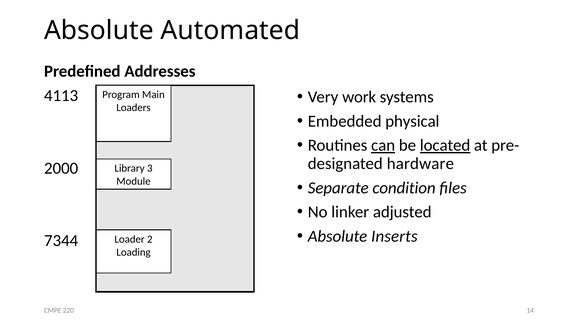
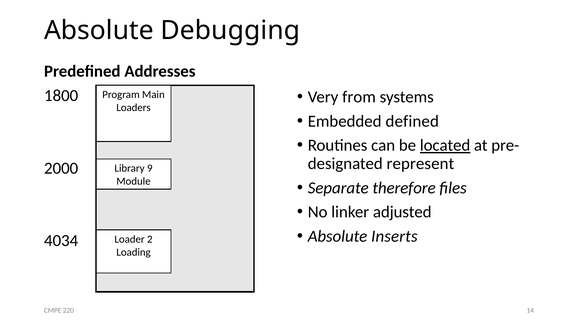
Automated: Automated -> Debugging
work: work -> from
4113: 4113 -> 1800
physical: physical -> defined
can underline: present -> none
hardware: hardware -> represent
3: 3 -> 9
condition: condition -> therefore
7344: 7344 -> 4034
